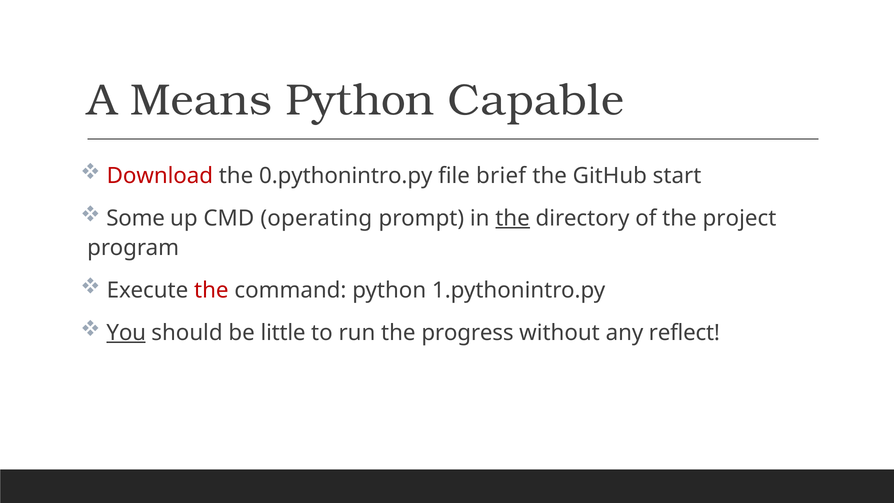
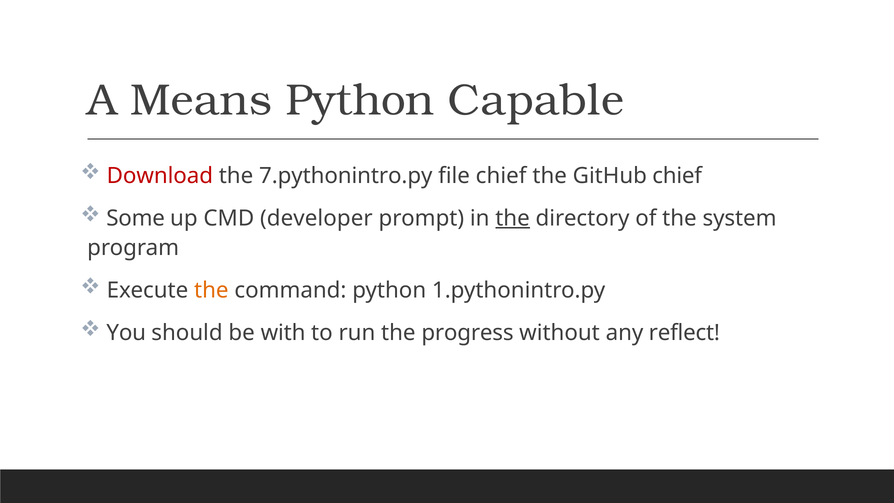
0.pythonintro.py: 0.pythonintro.py -> 7.pythonintro.py
file brief: brief -> chief
GitHub start: start -> chief
operating: operating -> developer
project: project -> system
the at (211, 290) colour: red -> orange
You underline: present -> none
little: little -> with
